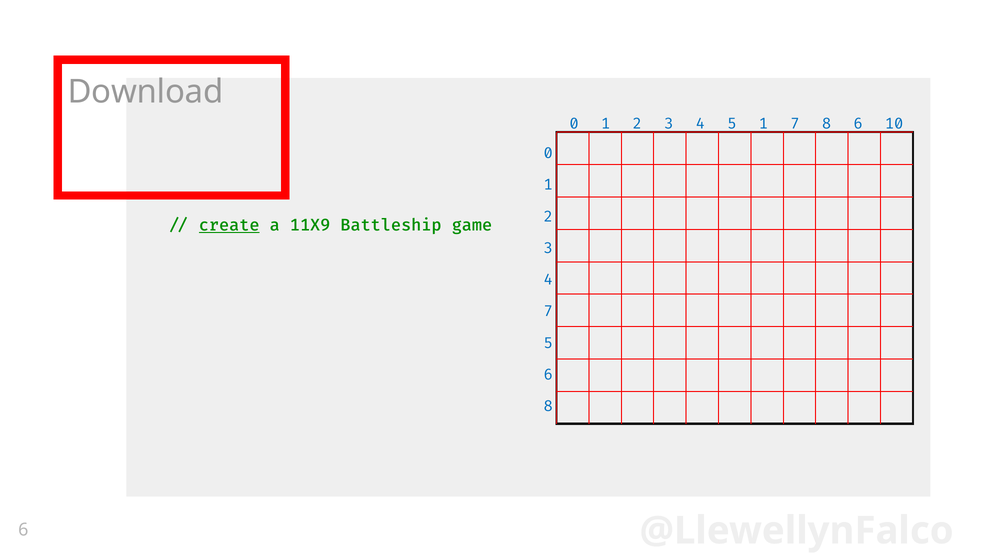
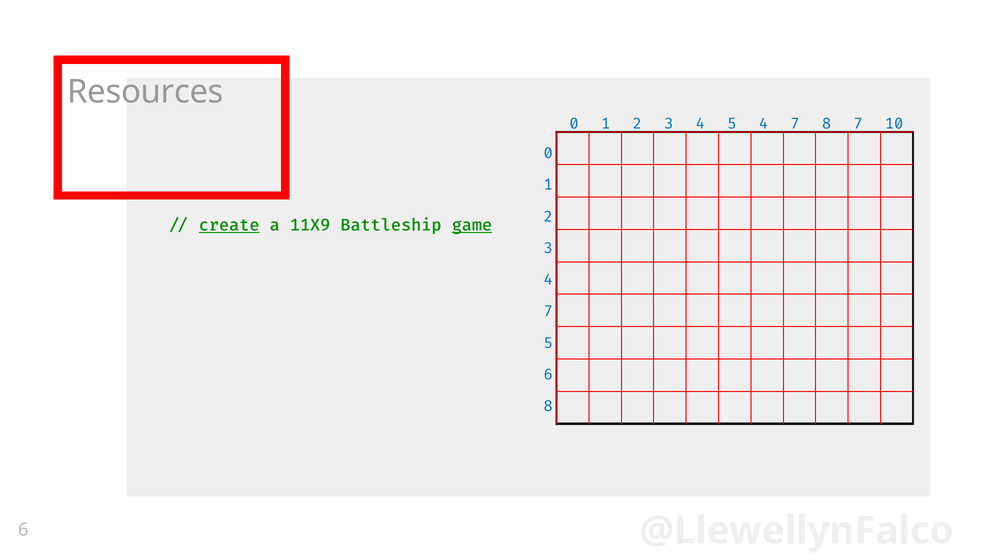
Download: Download -> Resources
5 1: 1 -> 4
8 6: 6 -> 7
game underline: none -> present
